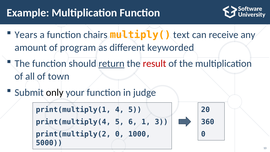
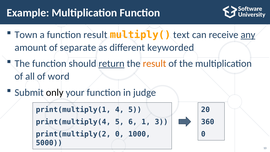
Years: Years -> Town
function chairs: chairs -> result
any underline: none -> present
program: program -> separate
result at (154, 64) colour: red -> orange
town: town -> word
